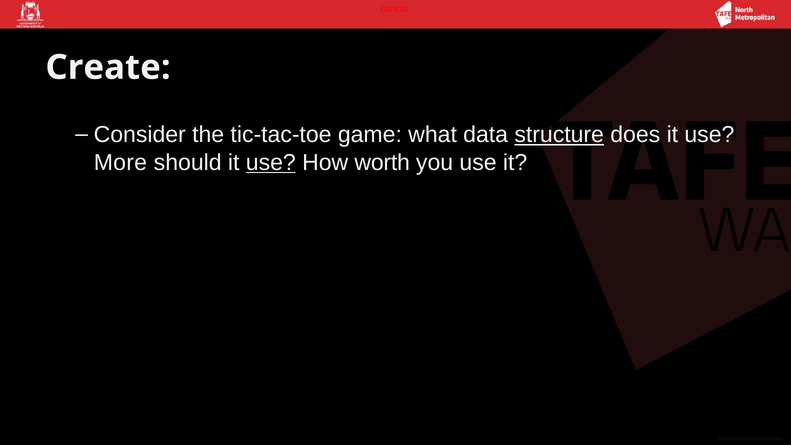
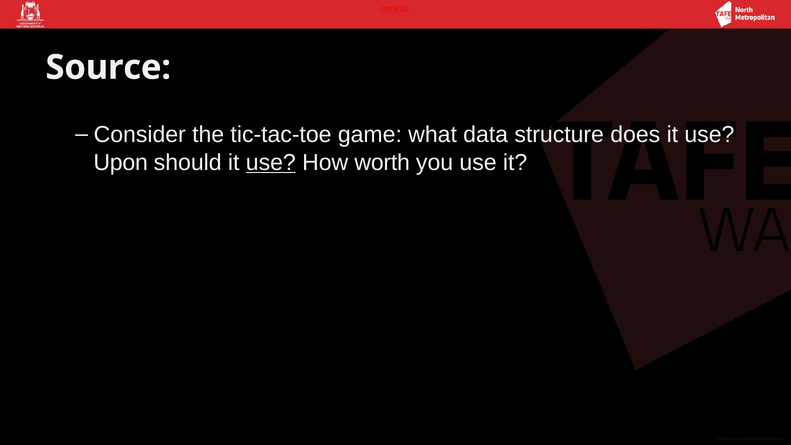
Create: Create -> Source
structure underline: present -> none
More: More -> Upon
